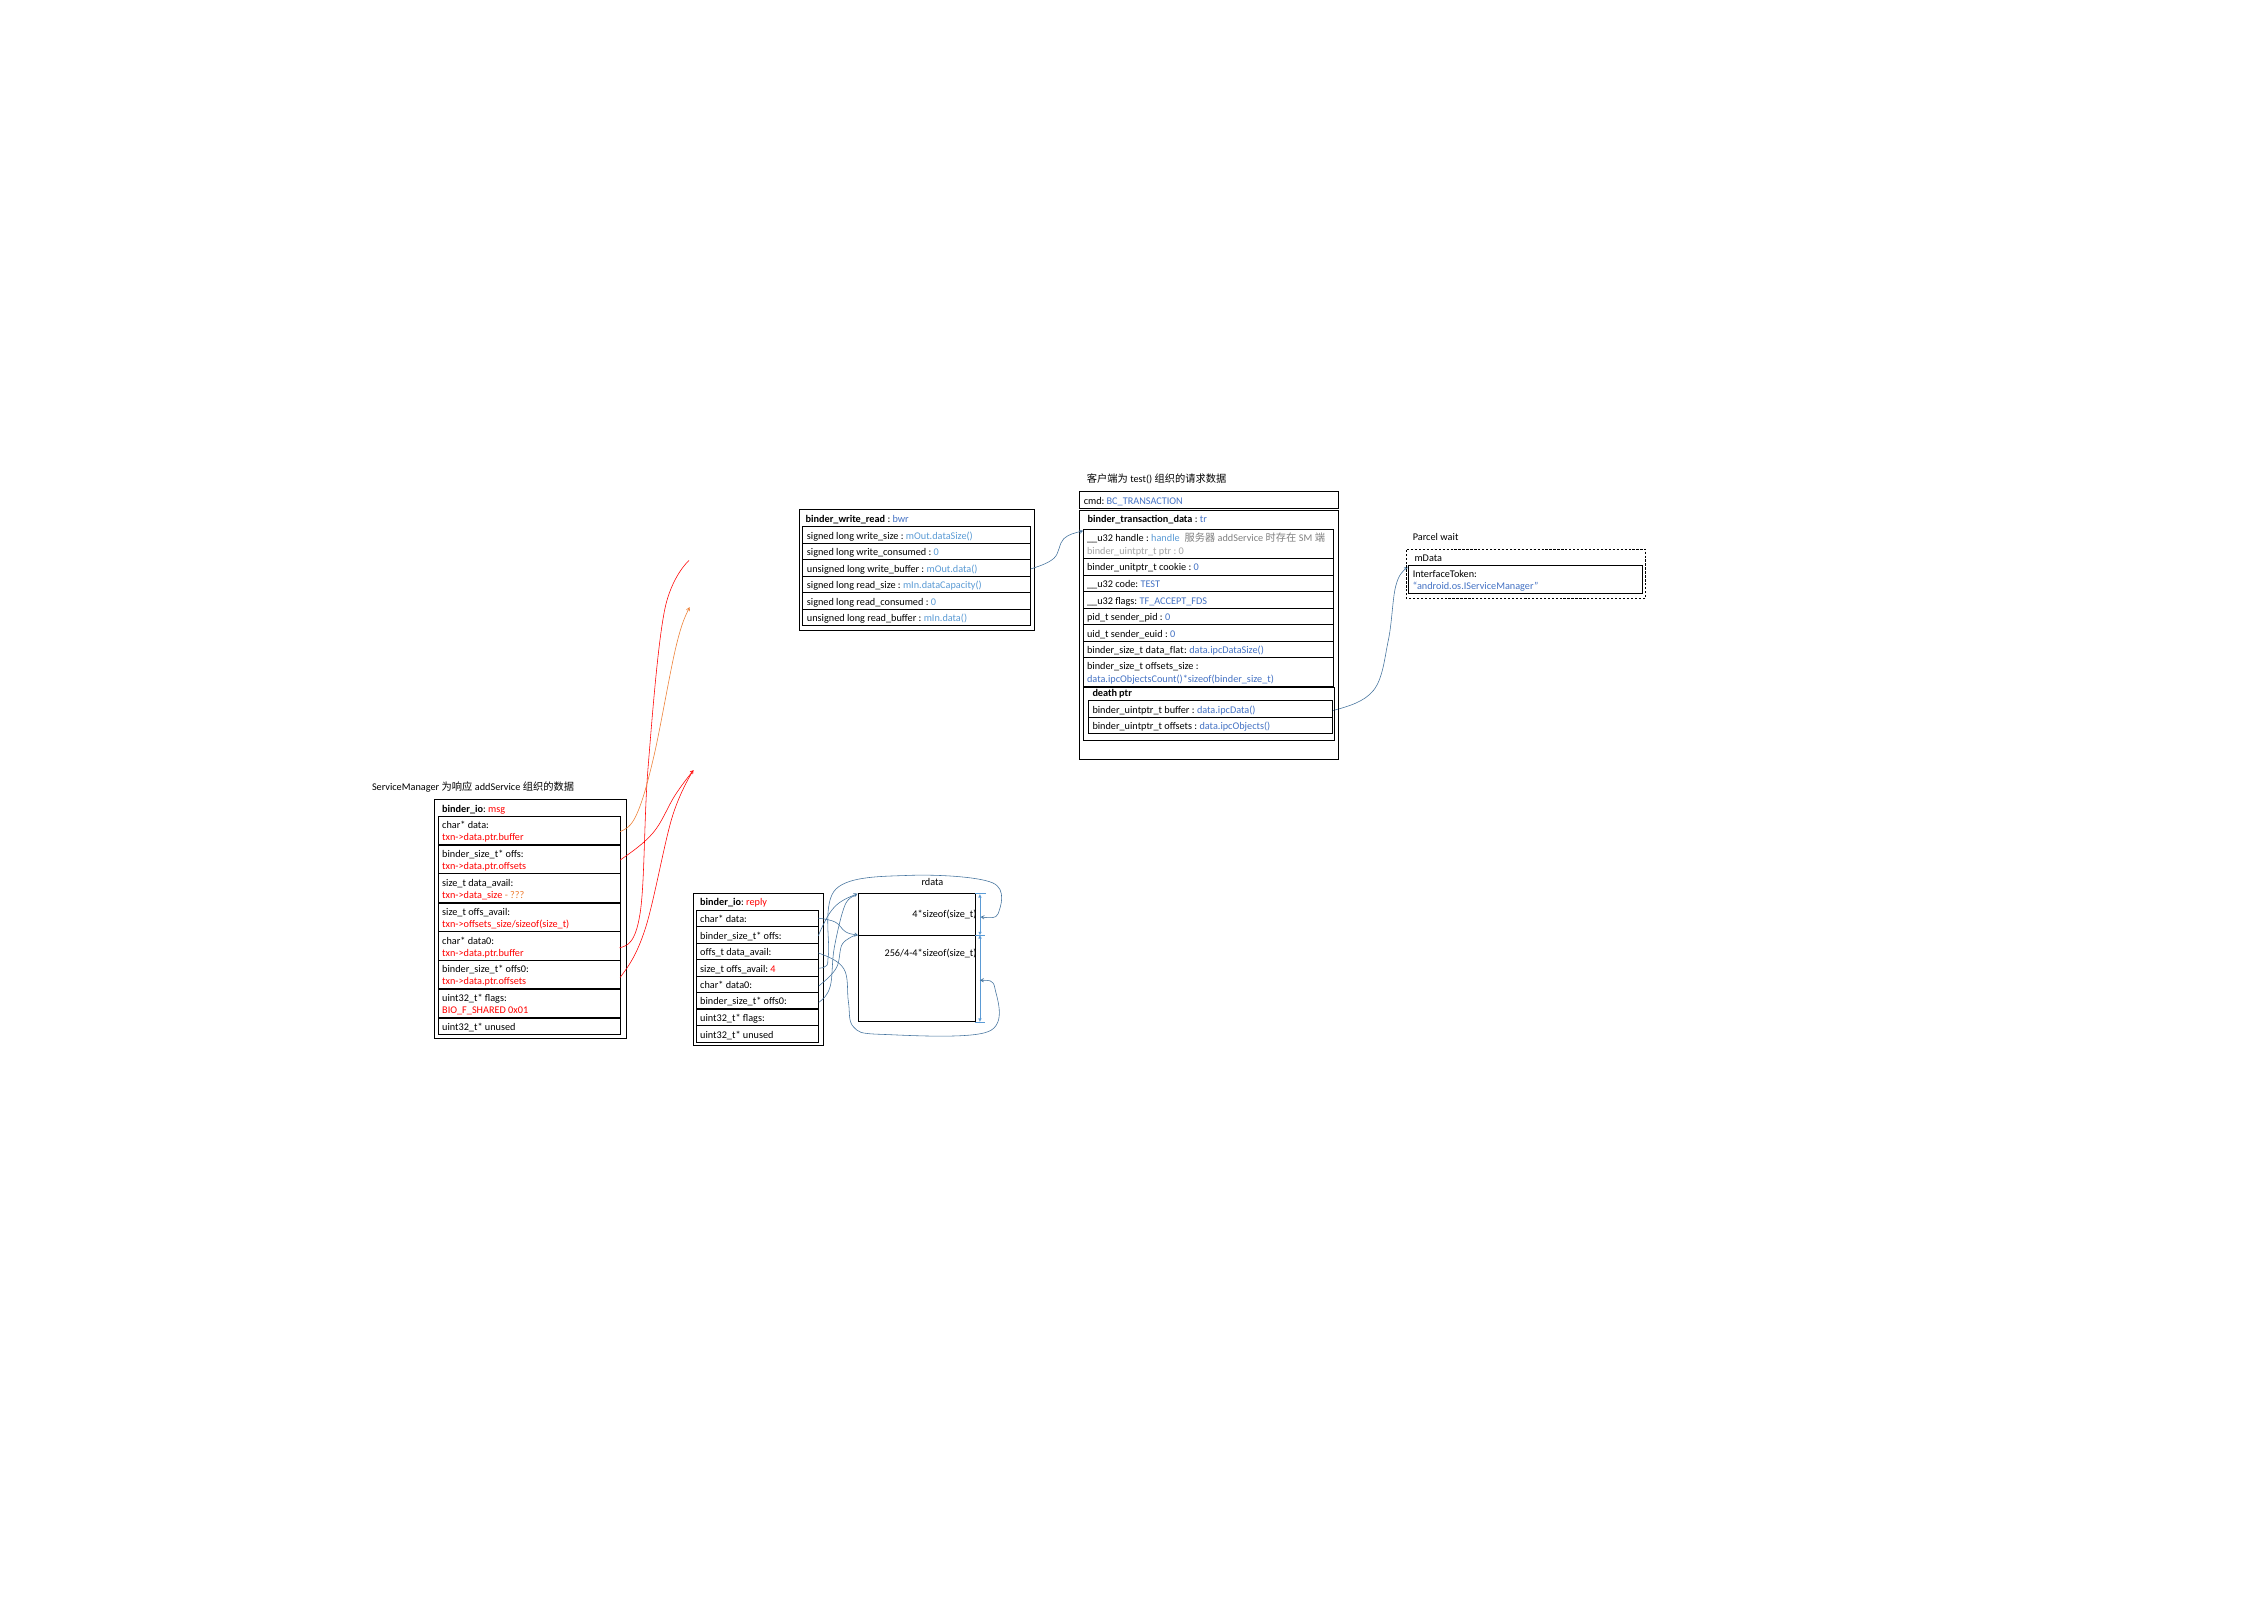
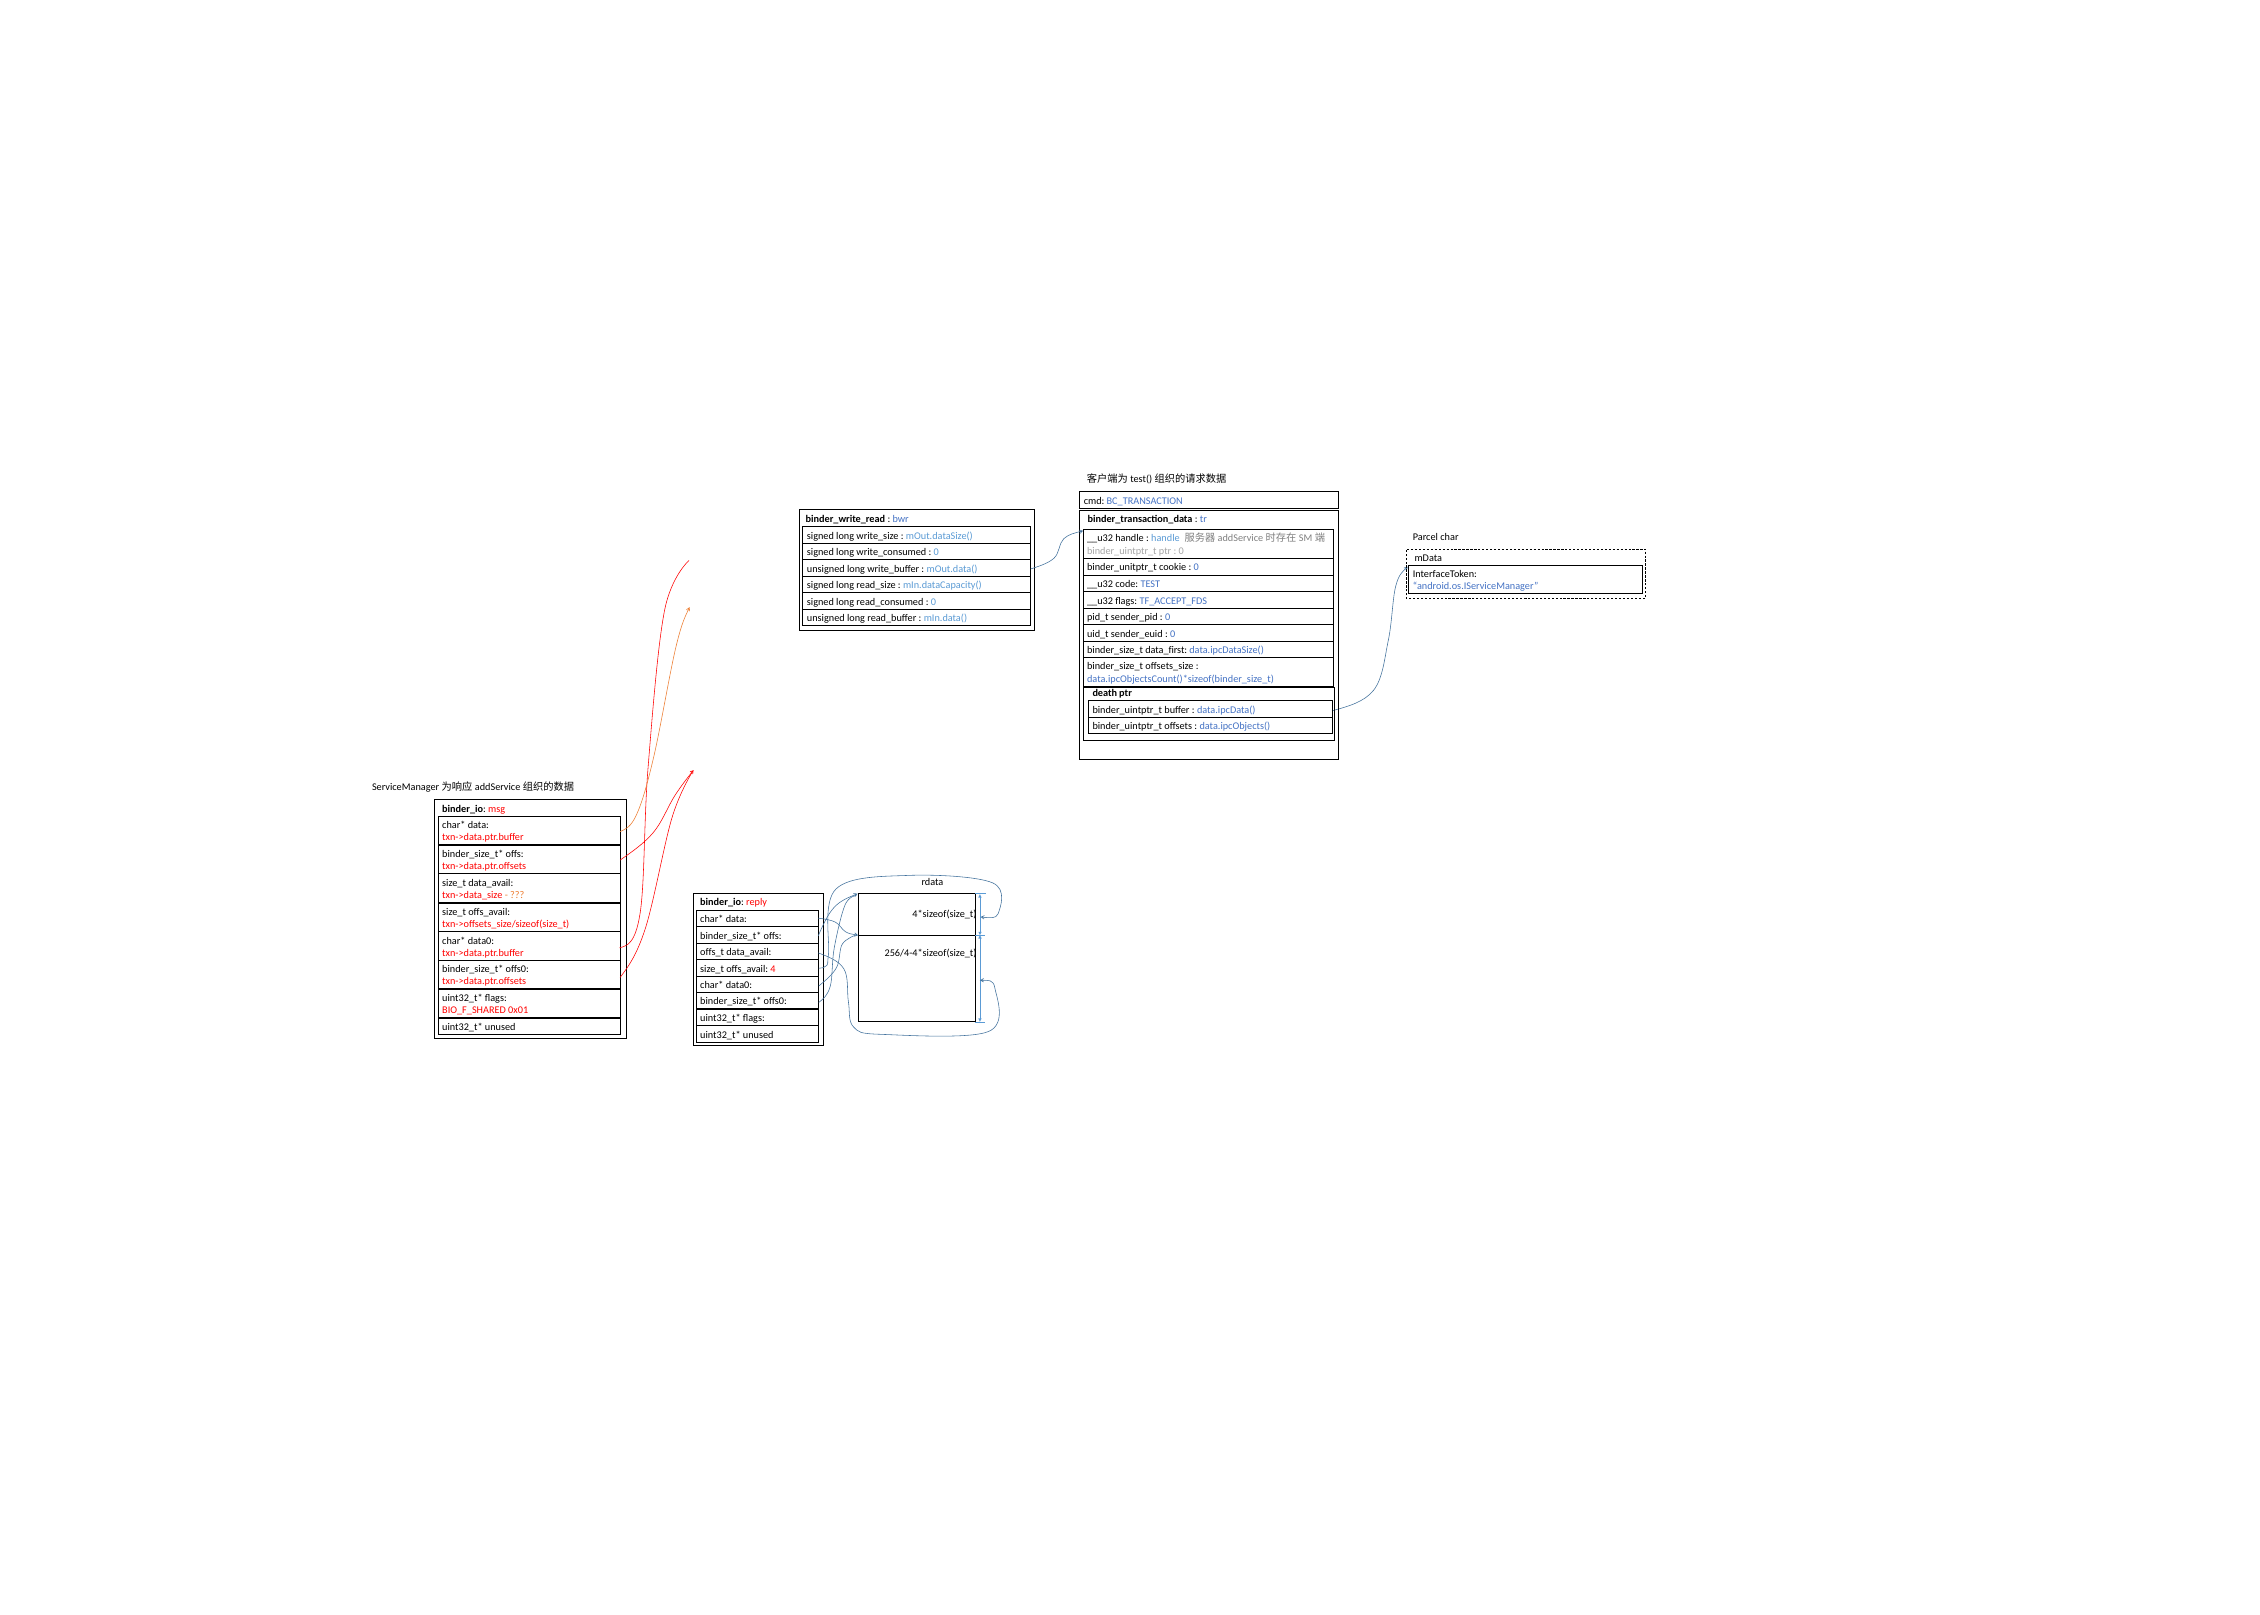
wait: wait -> char
data_flat: data_flat -> data_first
